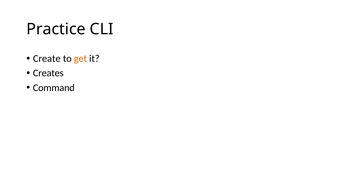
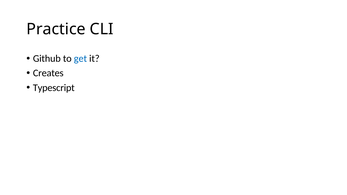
Create: Create -> Github
get colour: orange -> blue
Command: Command -> Typescript
